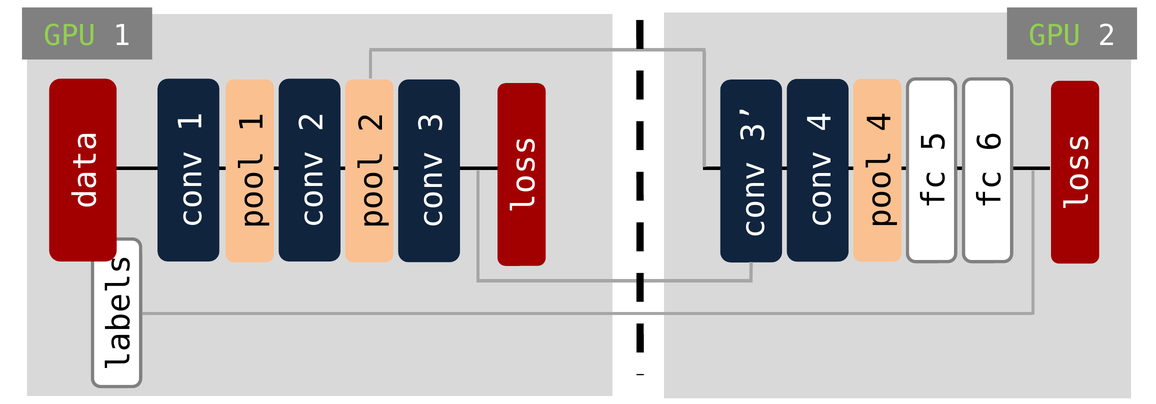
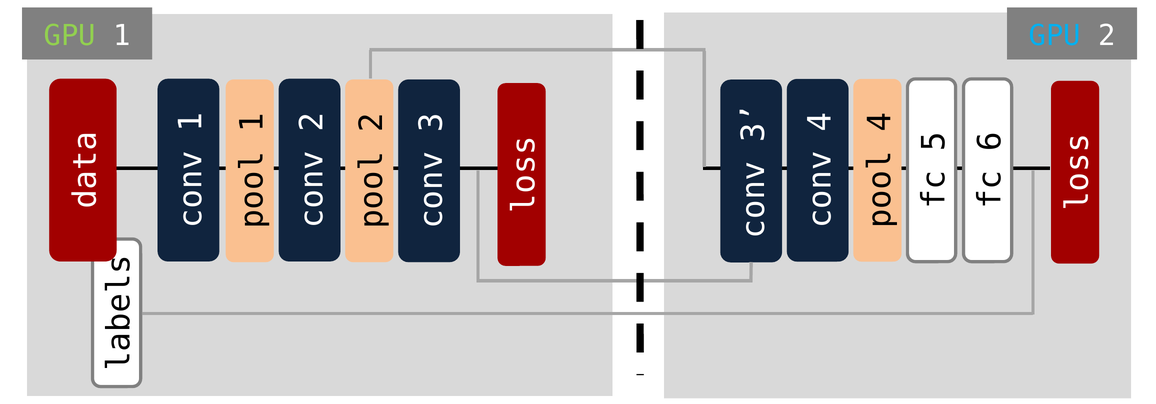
GPU at (1055, 36) colour: light green -> light blue
